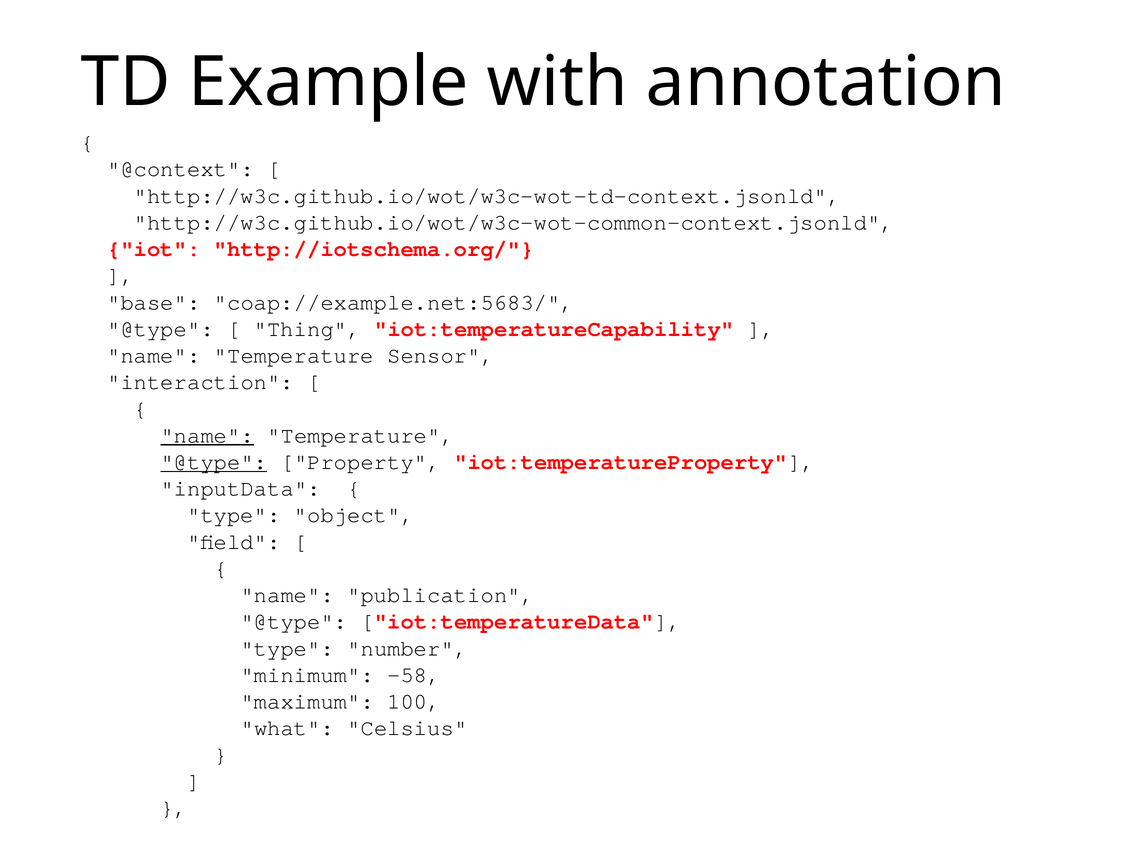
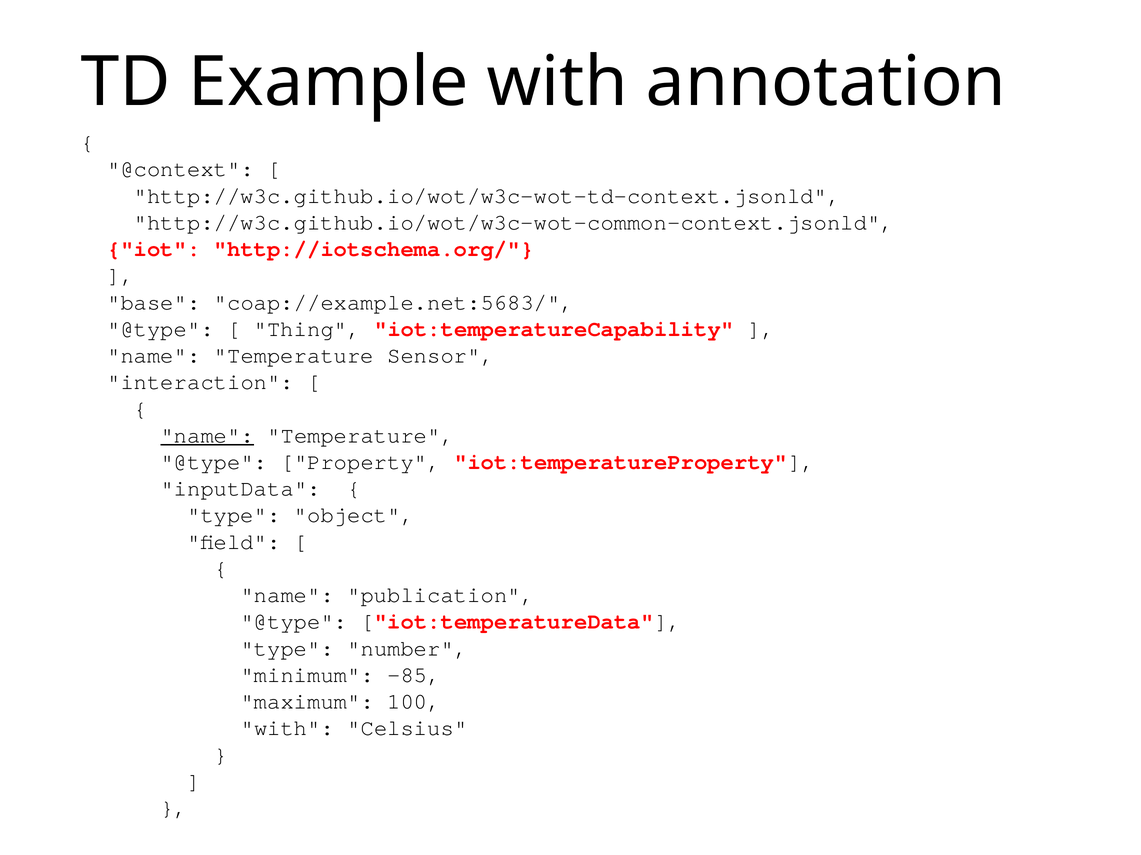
@type at (214, 462) underline: present -> none
-58: -58 -> -85
what at (287, 729): what -> with
